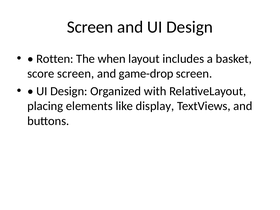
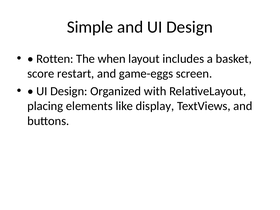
Screen at (90, 27): Screen -> Simple
score screen: screen -> restart
game-drop: game-drop -> game-eggs
